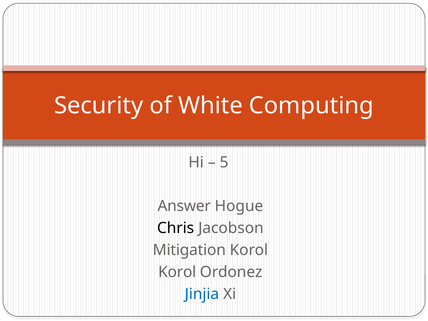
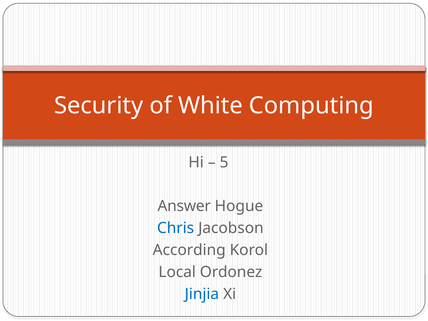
Chris colour: black -> blue
Mitigation: Mitigation -> According
Korol at (177, 272): Korol -> Local
